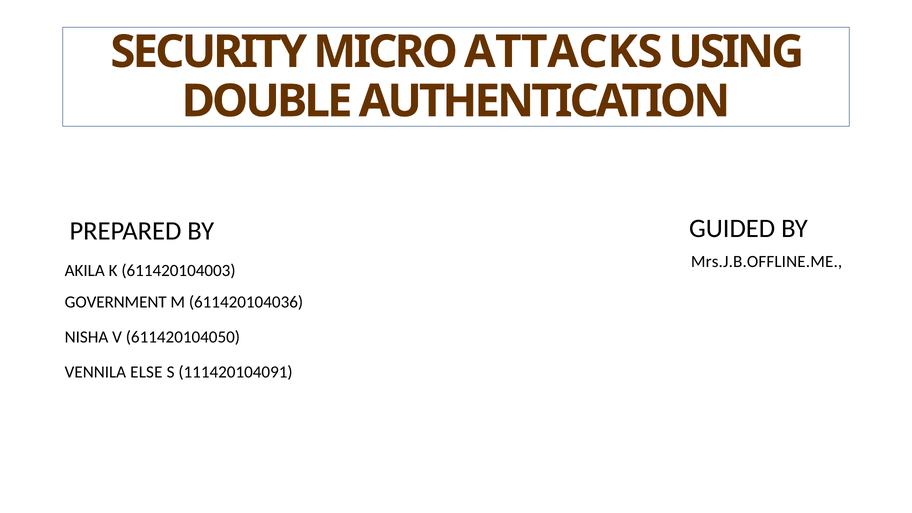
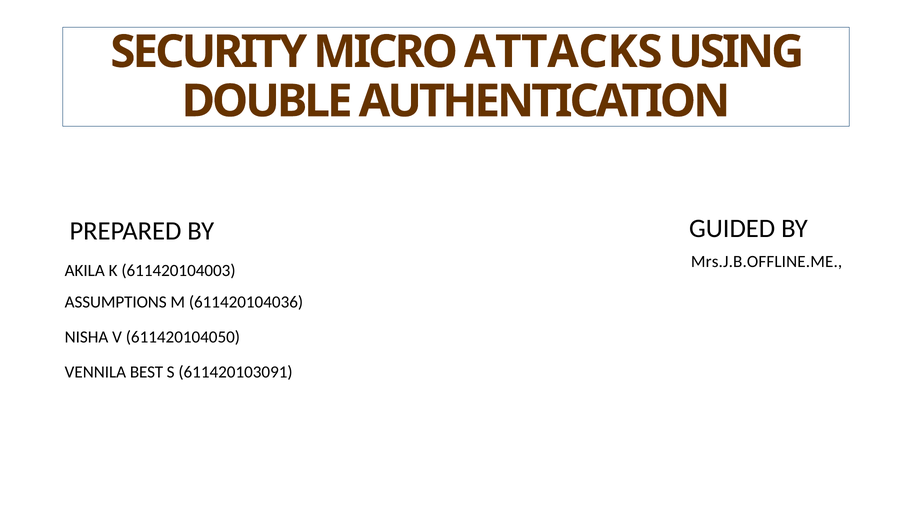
GOVERNMENT: GOVERNMENT -> ASSUMPTIONS
ELSE: ELSE -> BEST
111420104091: 111420104091 -> 611420103091
